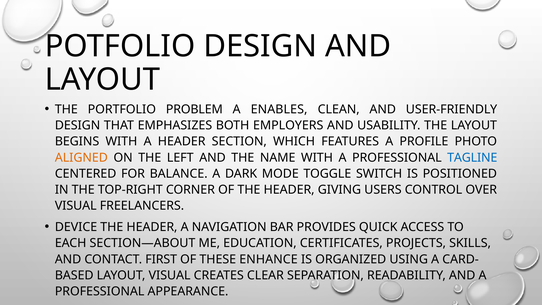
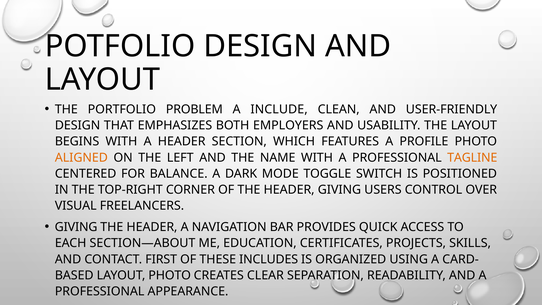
ENABLES: ENABLES -> INCLUDE
TAGLINE colour: blue -> orange
DEVICE at (76, 227): DEVICE -> GIVING
ENHANCE: ENHANCE -> INCLUDES
LAYOUT VISUAL: VISUAL -> PHOTO
